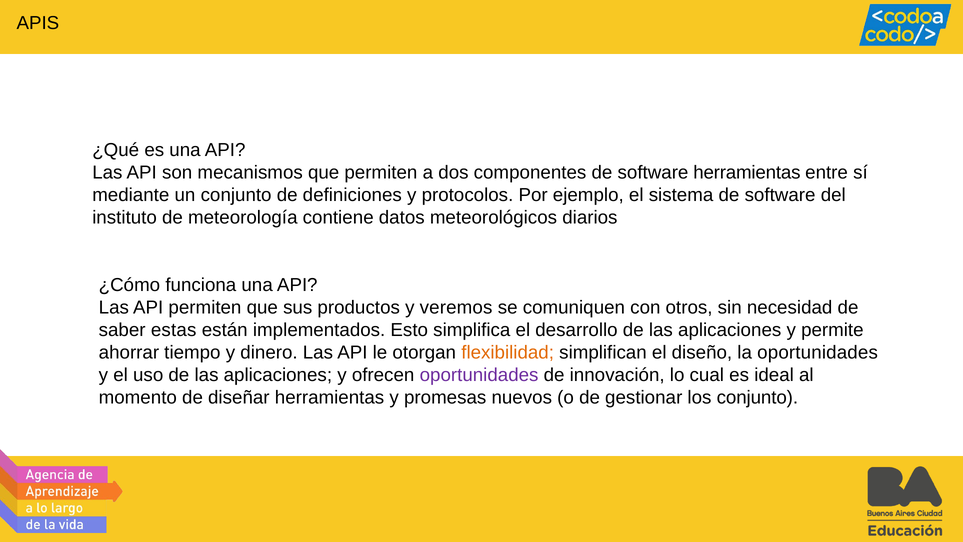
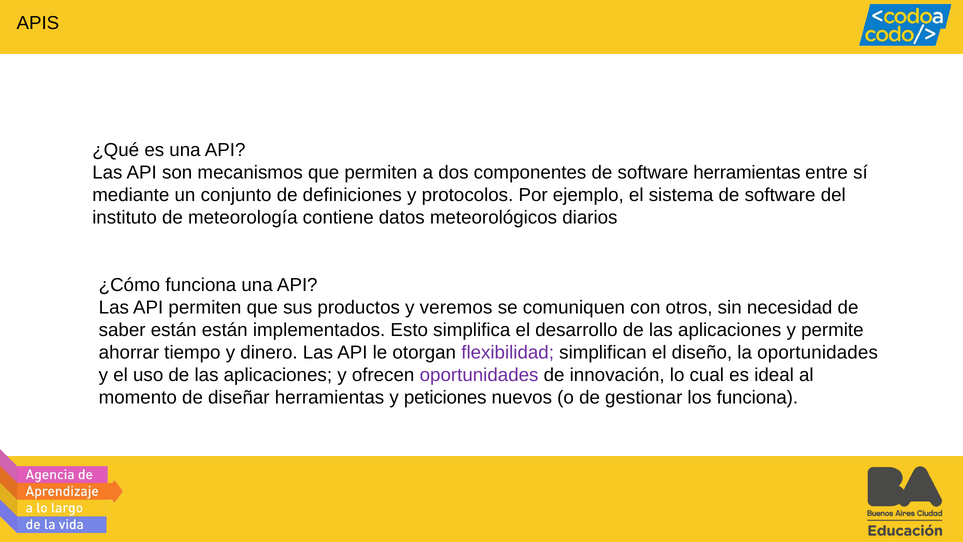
saber estas: estas -> están
flexibilidad colour: orange -> purple
promesas: promesas -> peticiones
los conjunto: conjunto -> funciona
